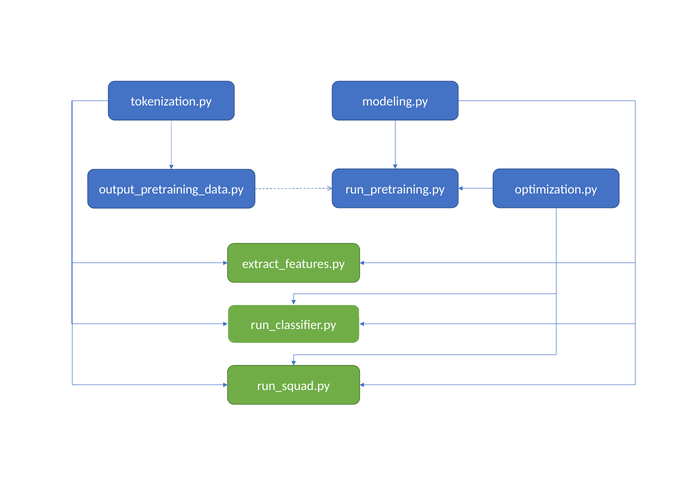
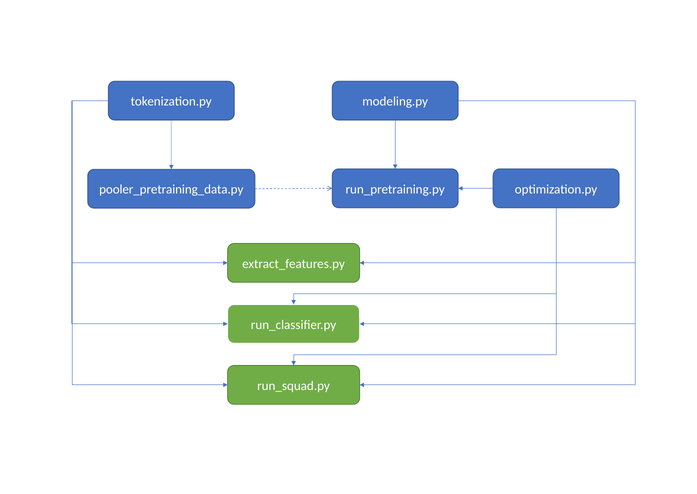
output_pretraining_data.py: output_pretraining_data.py -> pooler_pretraining_data.py
